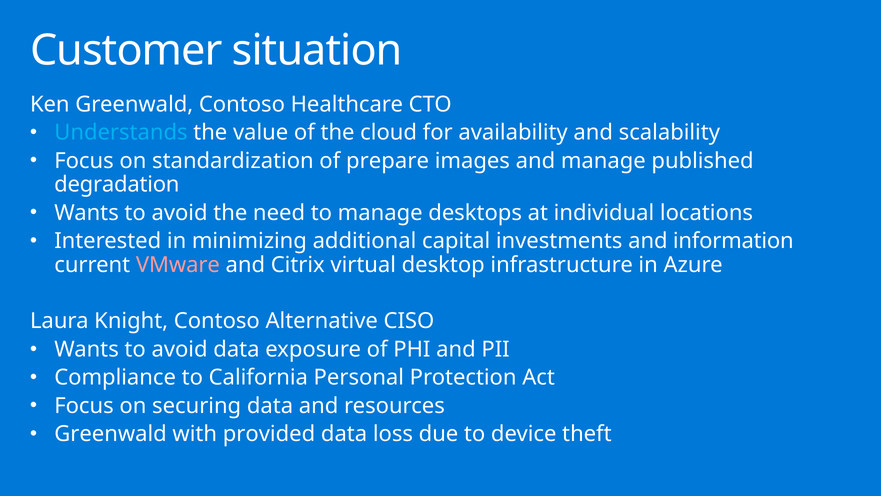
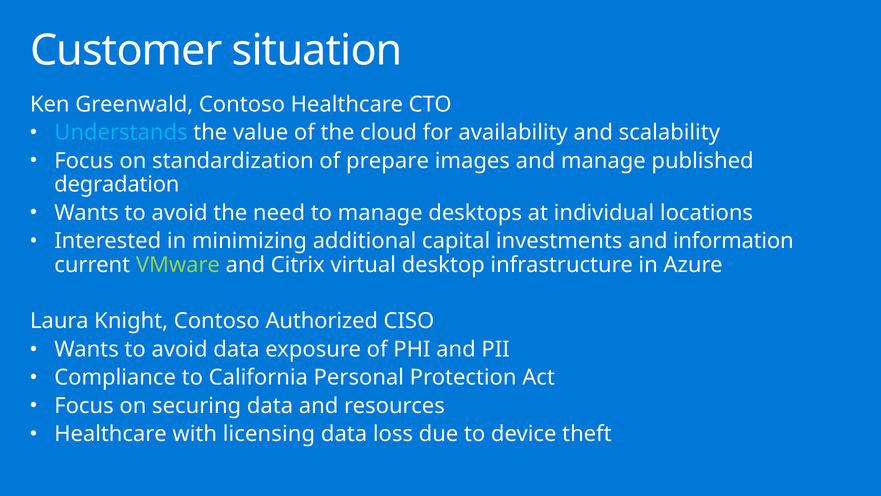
VMware colour: pink -> light green
Alternative: Alternative -> Authorized
Greenwald at (111, 434): Greenwald -> Healthcare
provided: provided -> licensing
